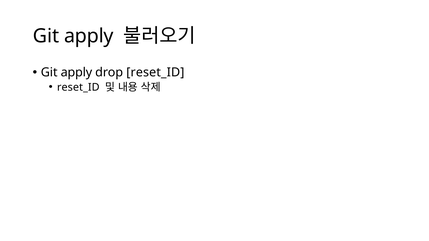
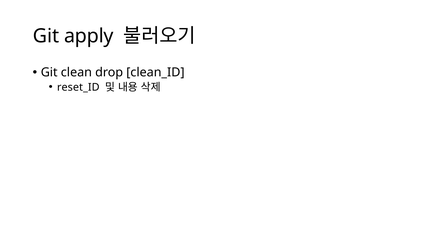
apply at (76, 73): apply -> clean
drop reset_ID: reset_ID -> clean_ID
